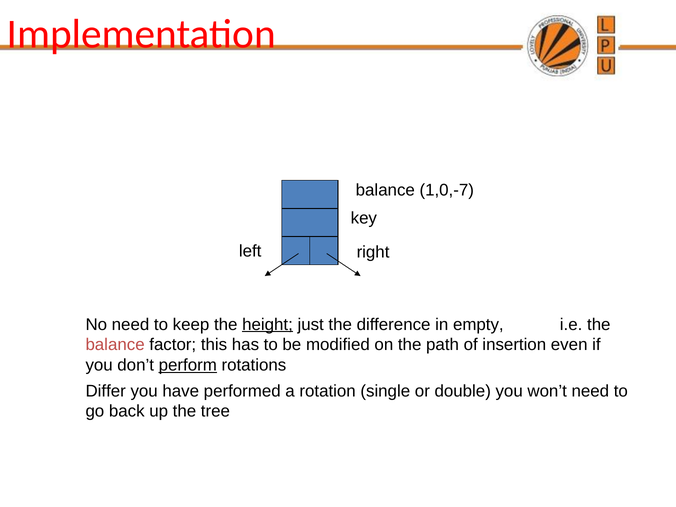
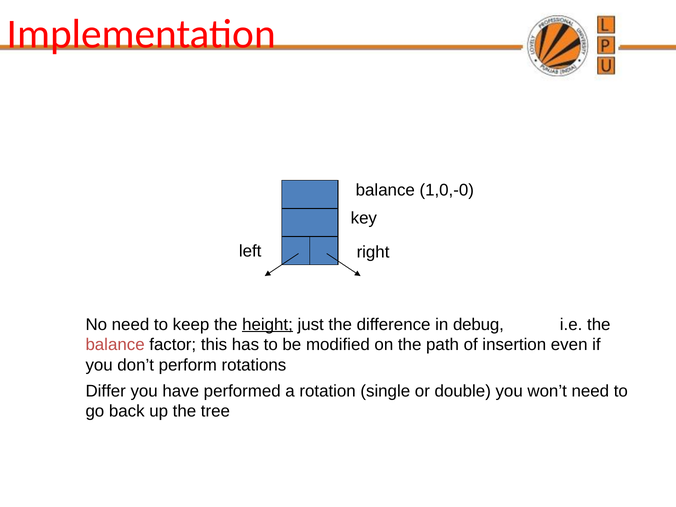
1,0,-7: 1,0,-7 -> 1,0,-0
empty: empty -> debug
perform underline: present -> none
